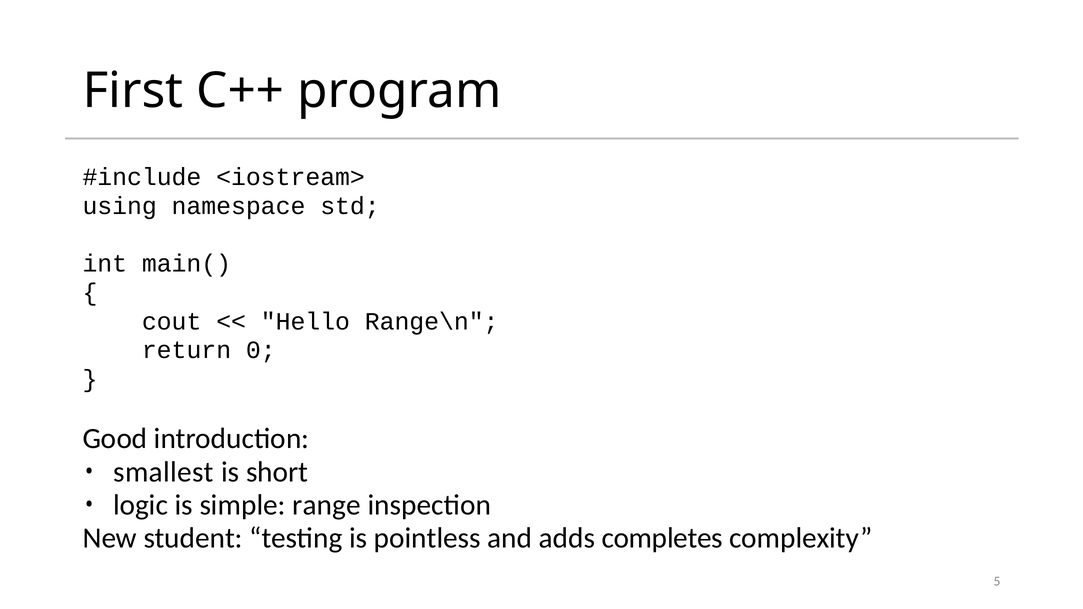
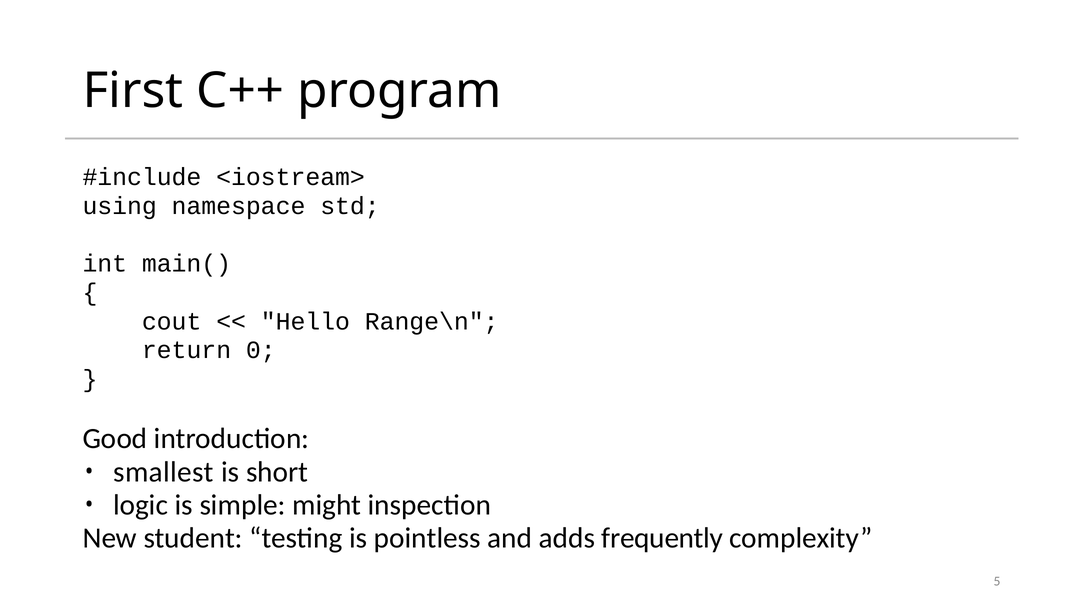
range: range -> might
completes: completes -> frequently
